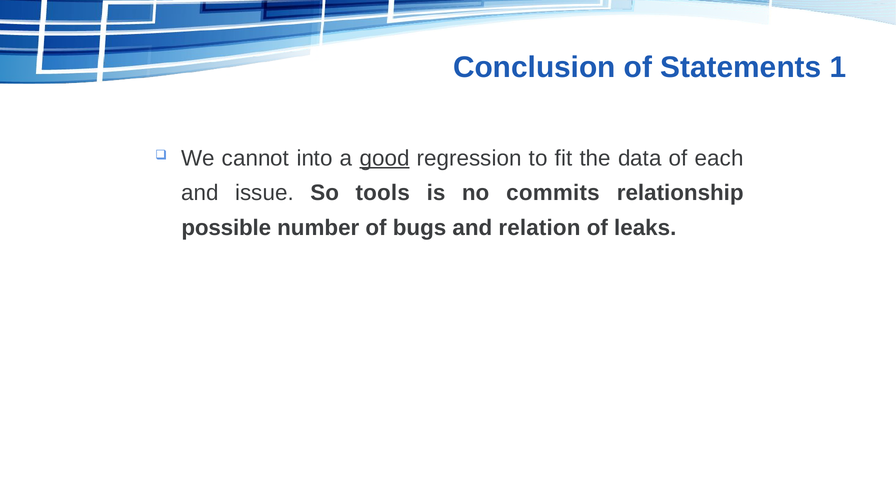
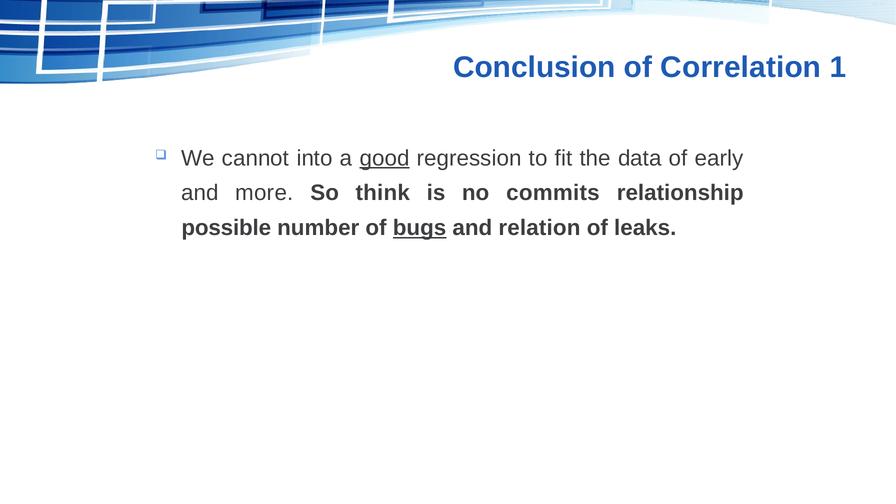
Statements: Statements -> Correlation
each: each -> early
issue: issue -> more
tools: tools -> think
bugs underline: none -> present
